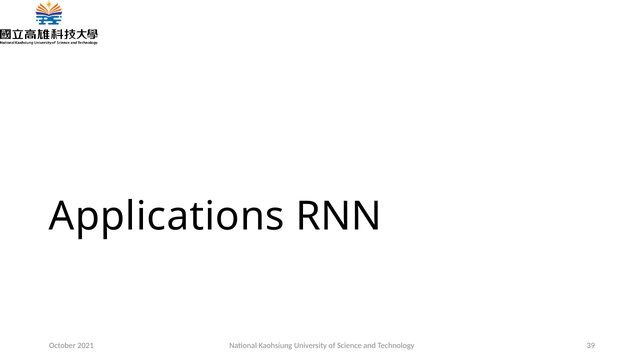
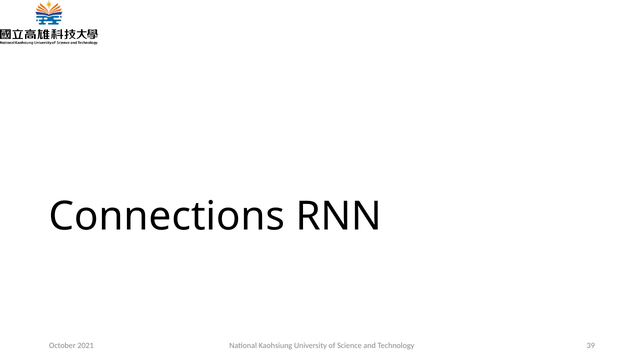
Applications: Applications -> Connections
